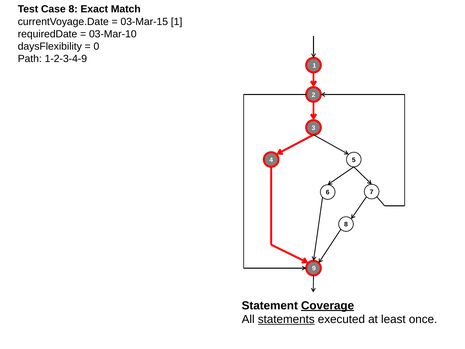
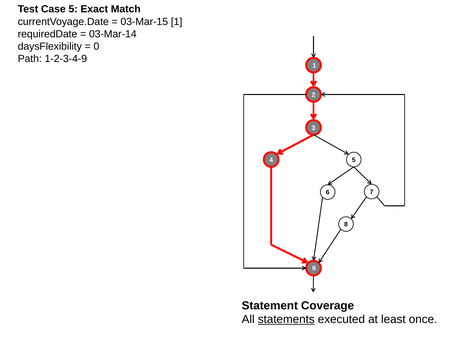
Case 8: 8 -> 5
03-Mar-10: 03-Mar-10 -> 03-Mar-14
Coverage underline: present -> none
